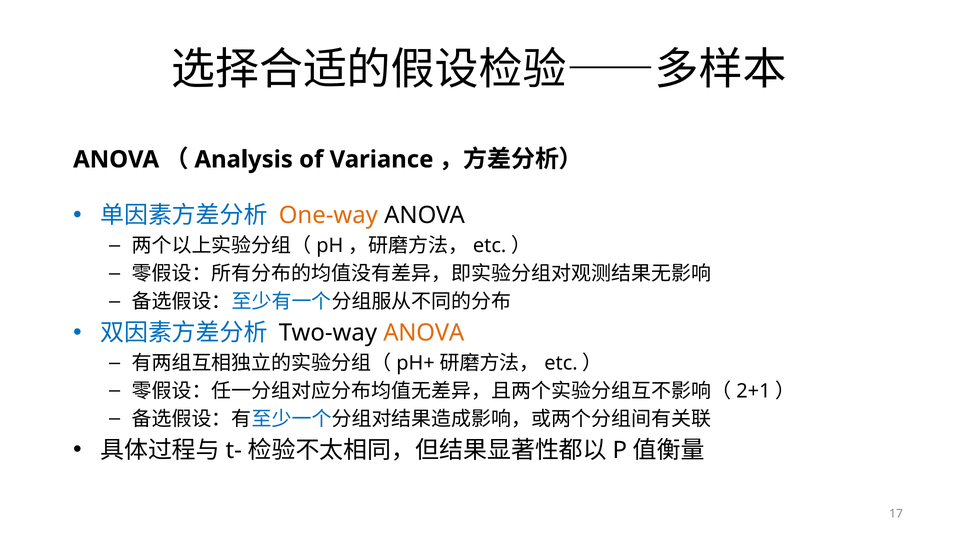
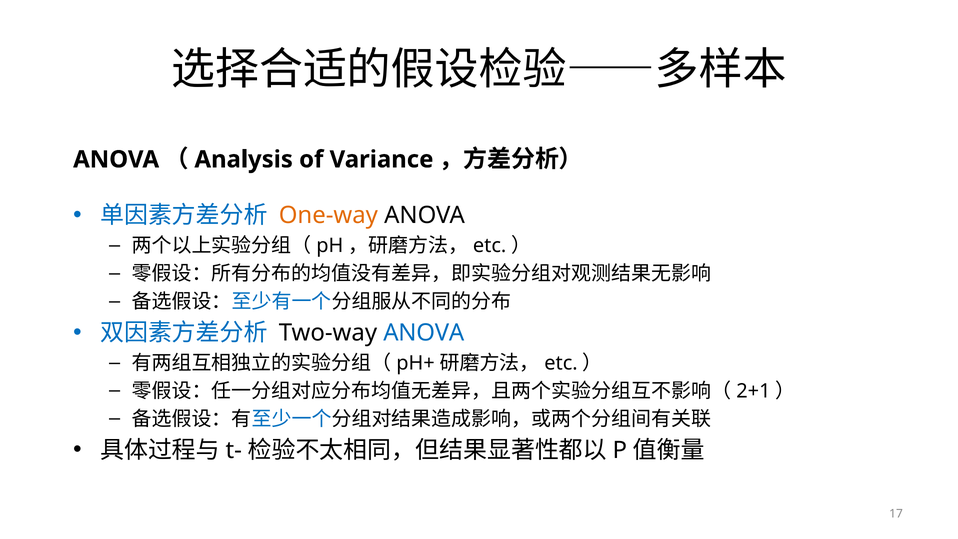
ANOVA at (424, 333) colour: orange -> blue
